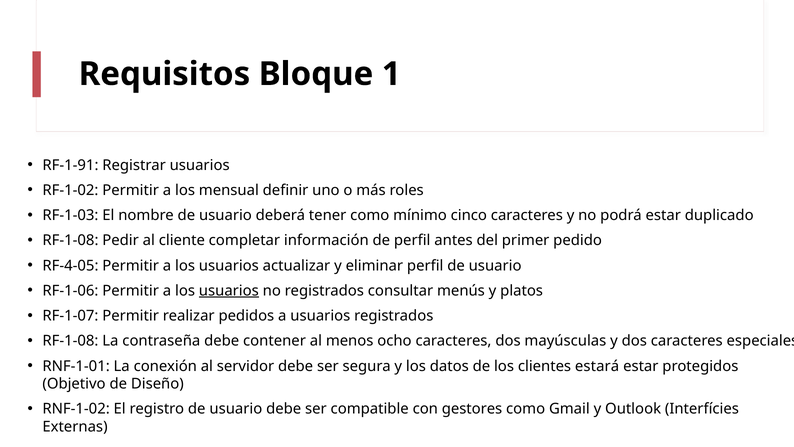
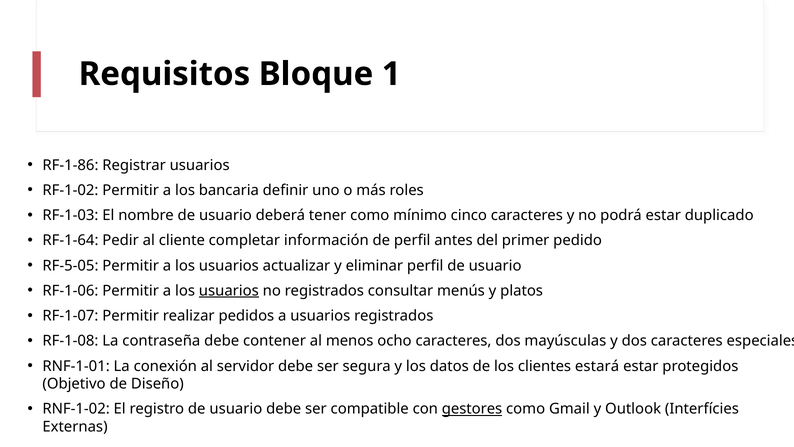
RF-1-91: RF-1-91 -> RF-1-86
mensual: mensual -> bancaria
RF-1-08 at (70, 240): RF-1-08 -> RF-1-64
RF-4-05: RF-4-05 -> RF-5-05
gestores underline: none -> present
